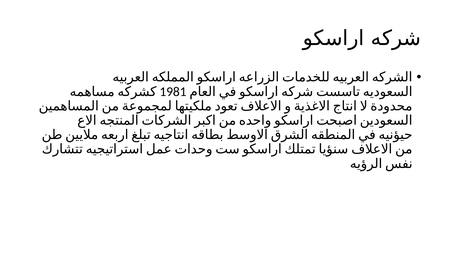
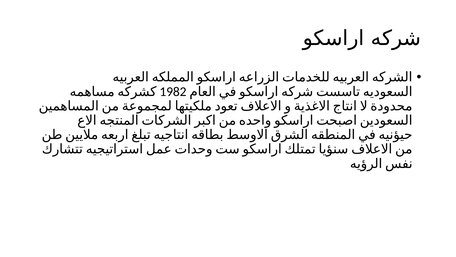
1981: 1981 -> 1982
